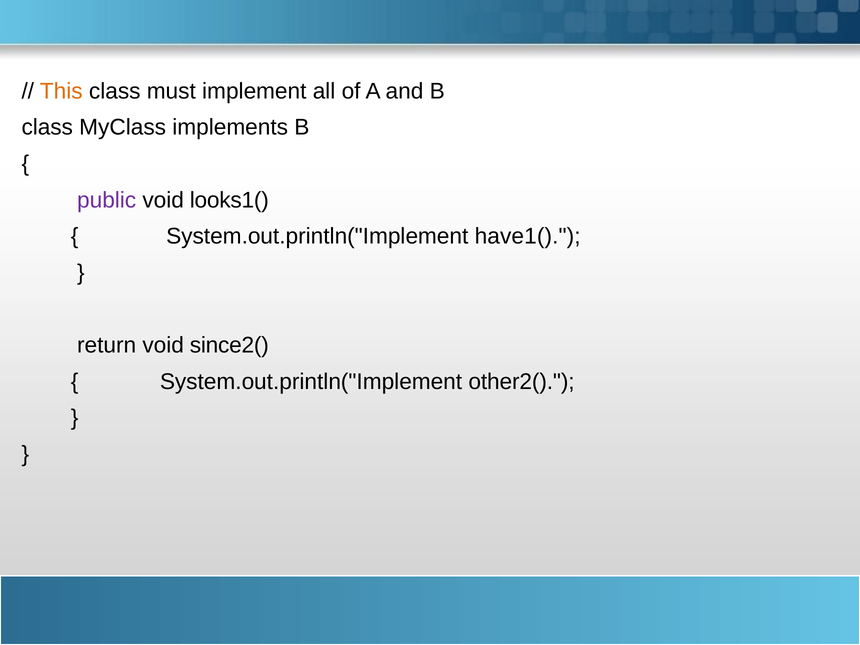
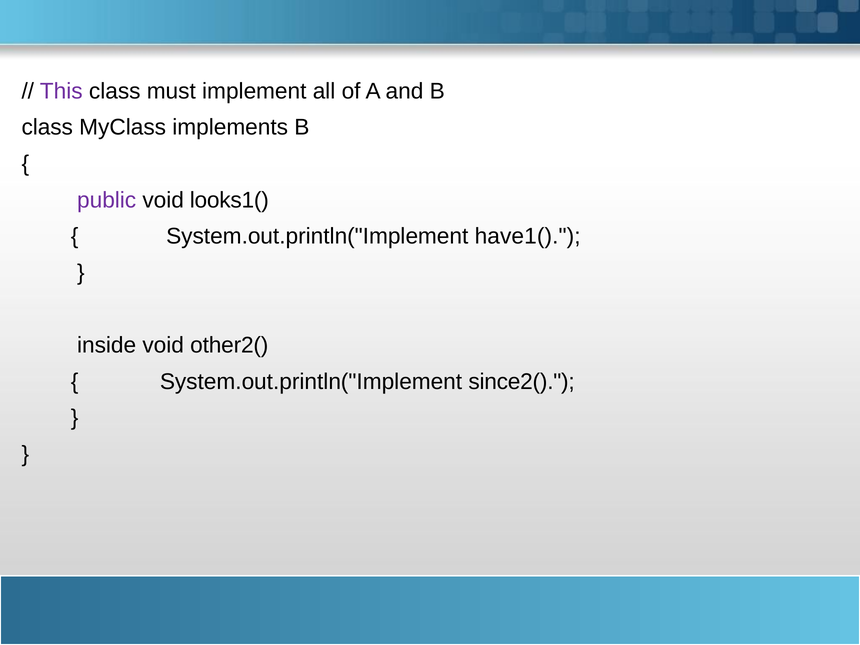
This colour: orange -> purple
return: return -> inside
since2(: since2( -> other2(
other2(: other2( -> since2(
